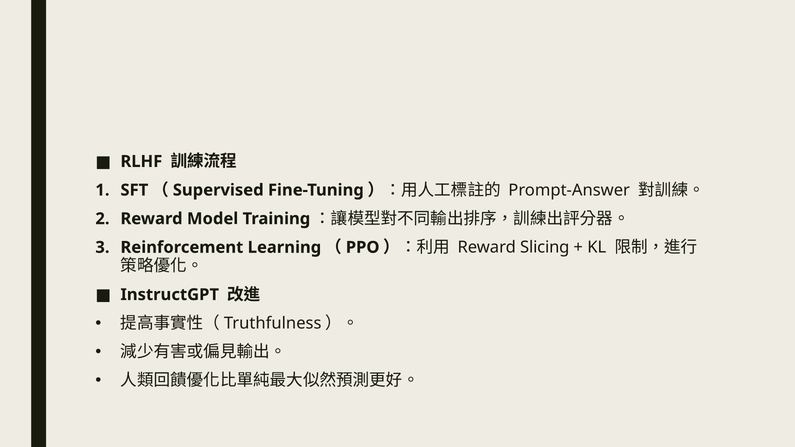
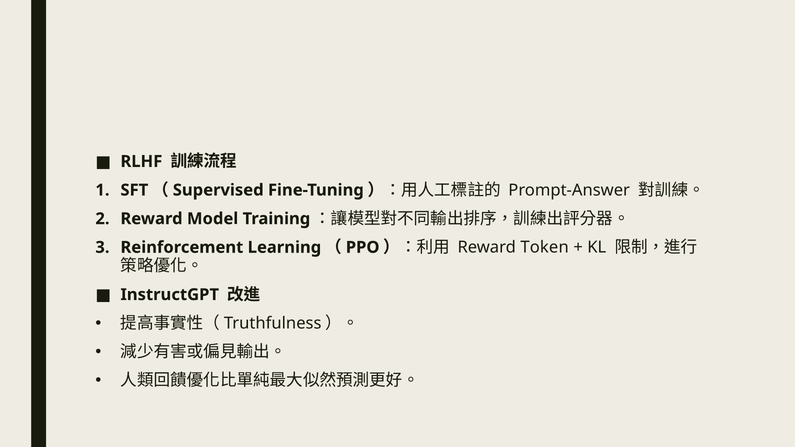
Slicing: Slicing -> Token
